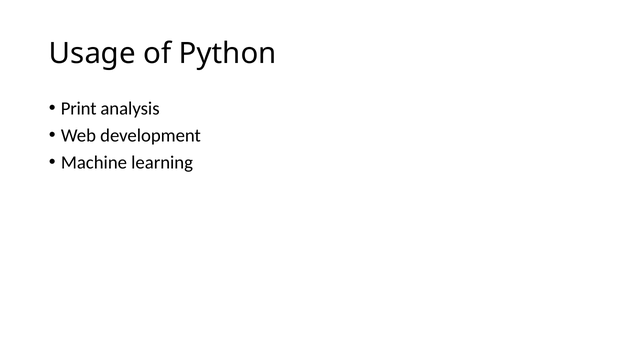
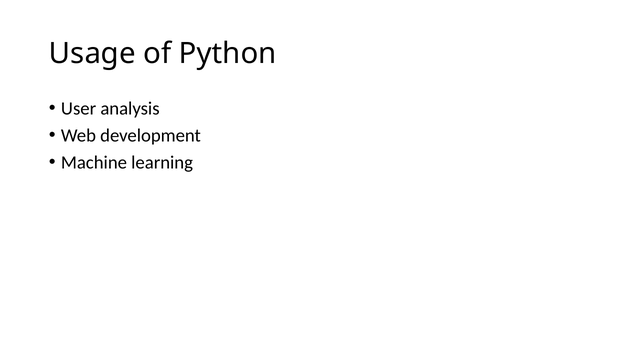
Print: Print -> User
